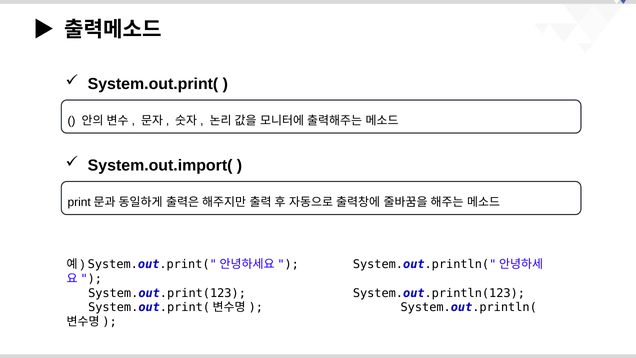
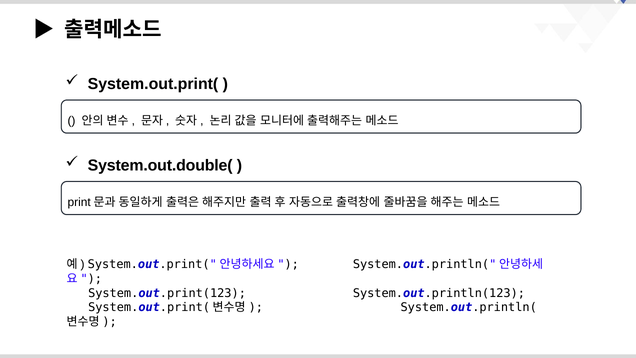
System.out.import(: System.out.import( -> System.out.double(
